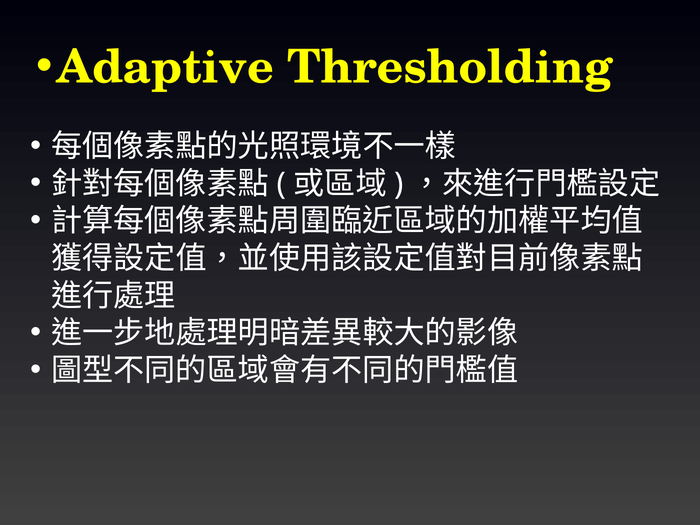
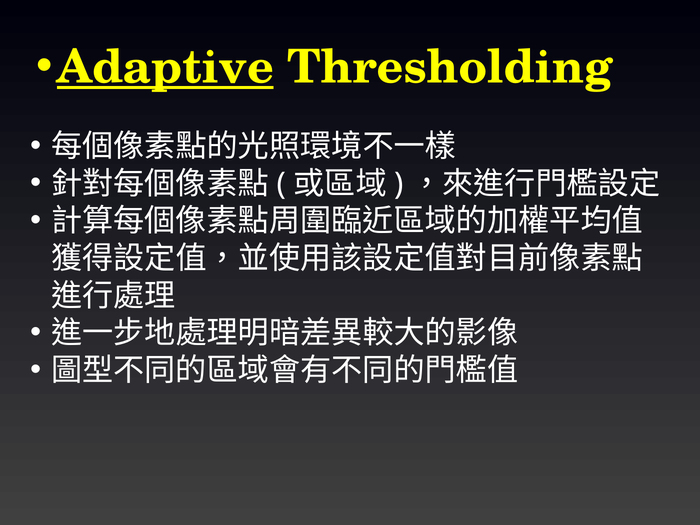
Adaptive underline: none -> present
